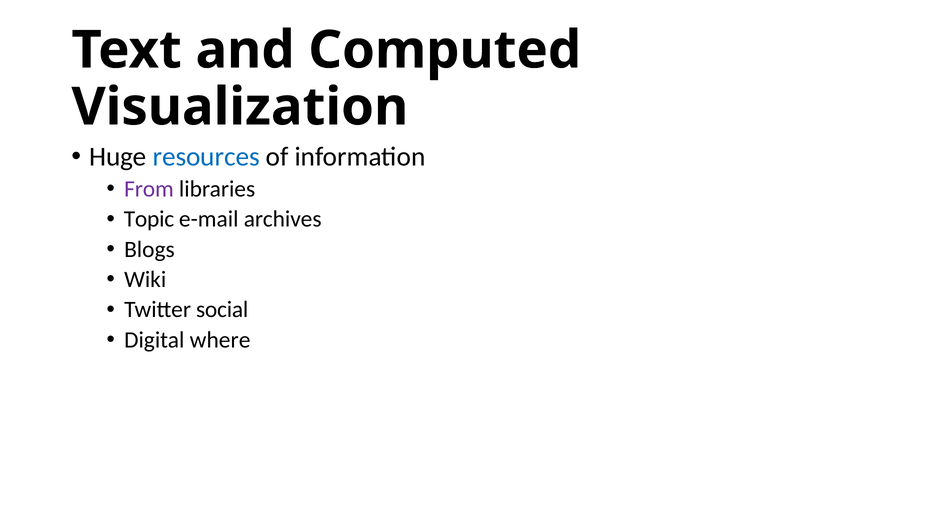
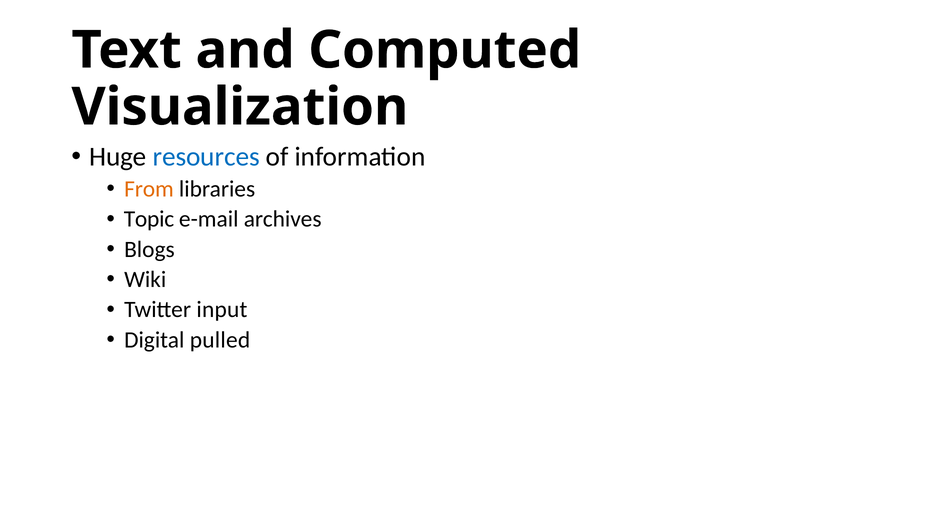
From colour: purple -> orange
social: social -> input
where: where -> pulled
